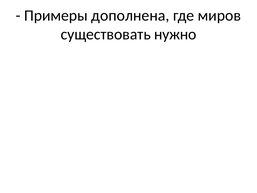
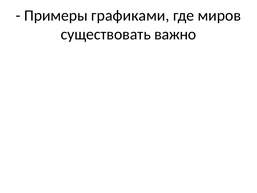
дополнена: дополнена -> графиками
нужно: нужно -> важно
